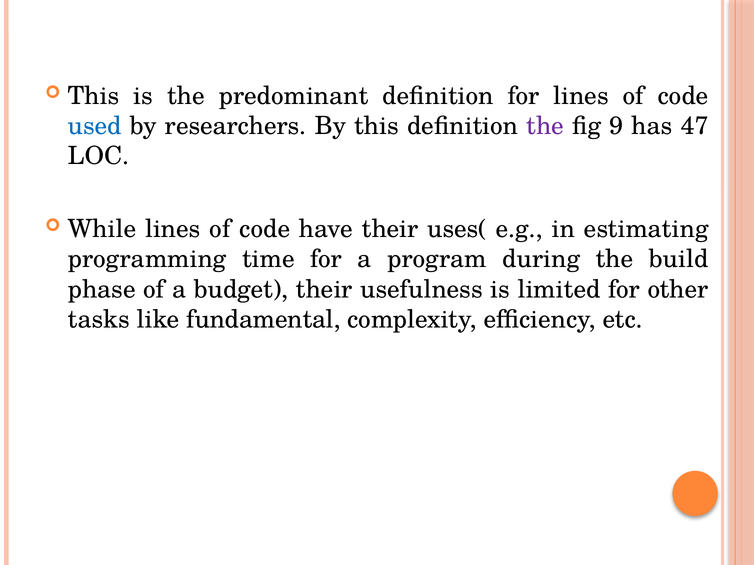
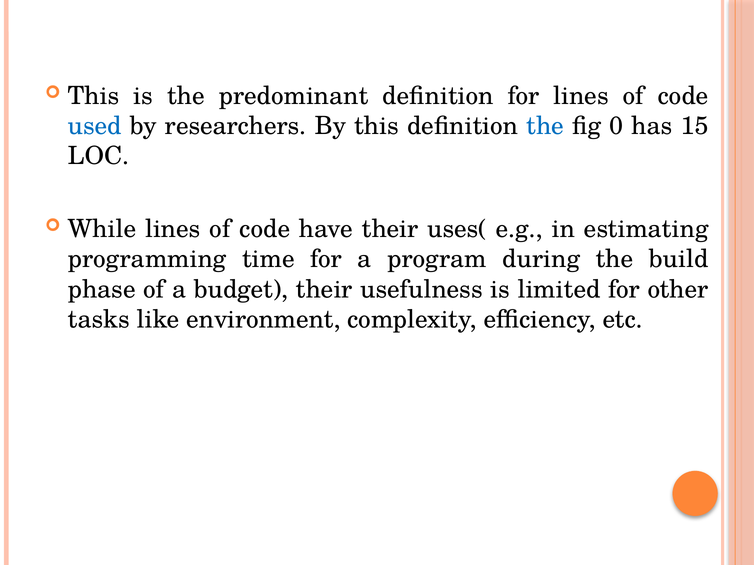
the at (545, 126) colour: purple -> blue
9: 9 -> 0
47: 47 -> 15
fundamental: fundamental -> environment
